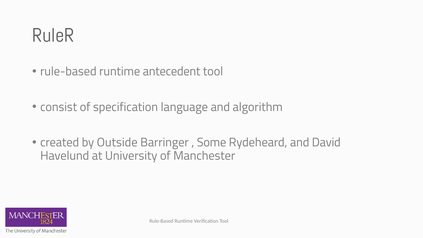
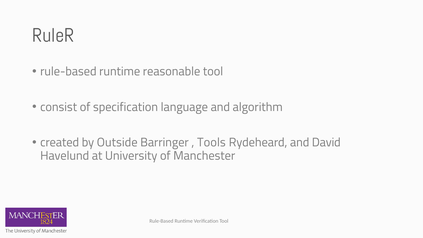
antecedent: antecedent -> reasonable
Some: Some -> Tools
